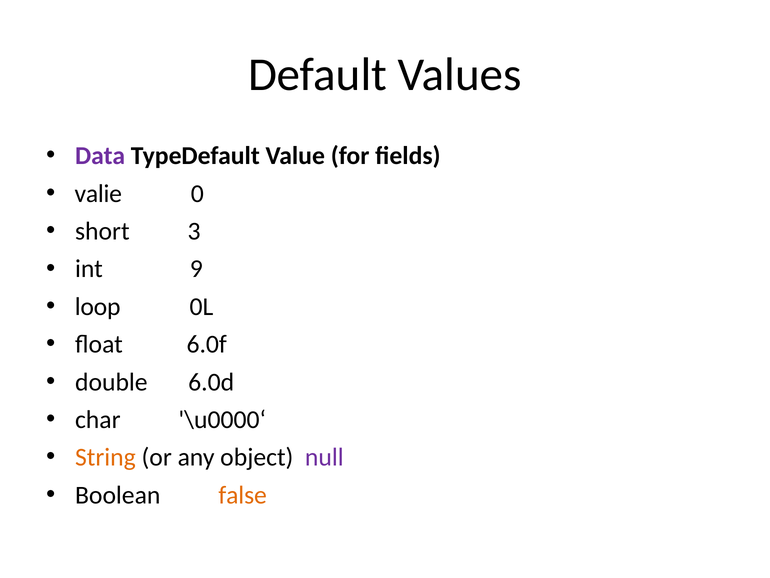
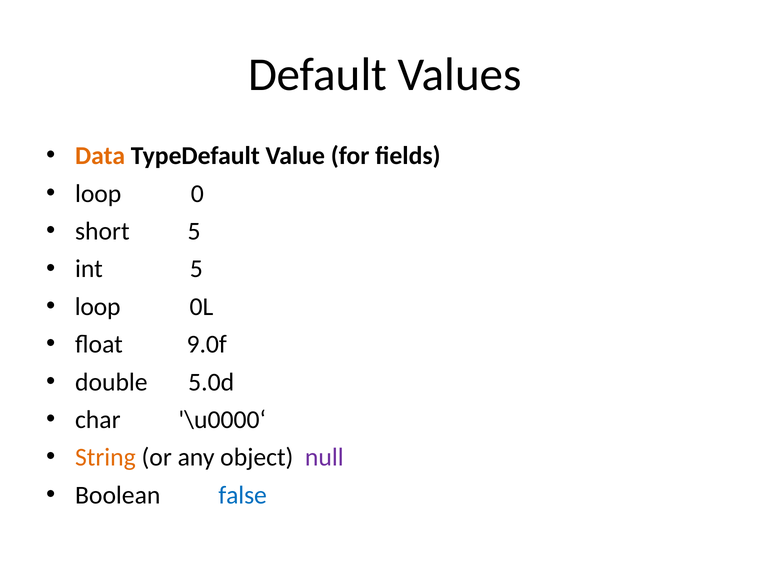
Data colour: purple -> orange
valie at (98, 193): valie -> loop
short 3: 3 -> 5
int 9: 9 -> 5
6.0f: 6.0f -> 9.0f
6.0d: 6.0d -> 5.0d
false colour: orange -> blue
